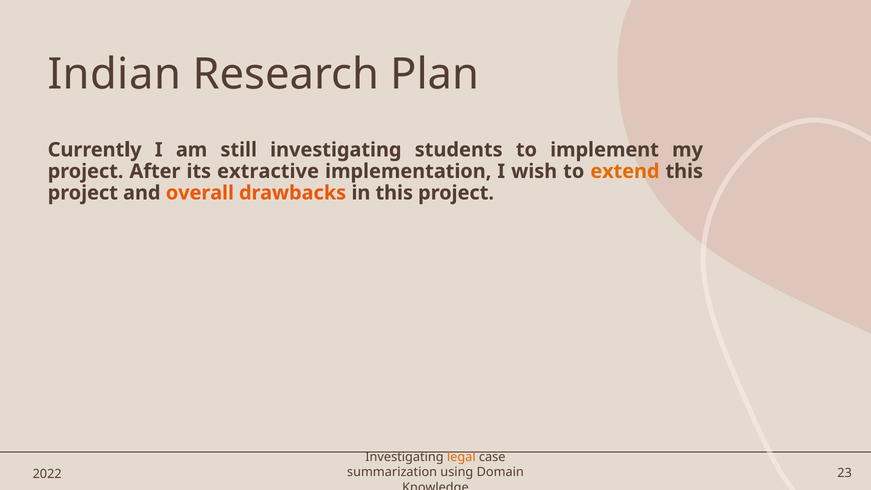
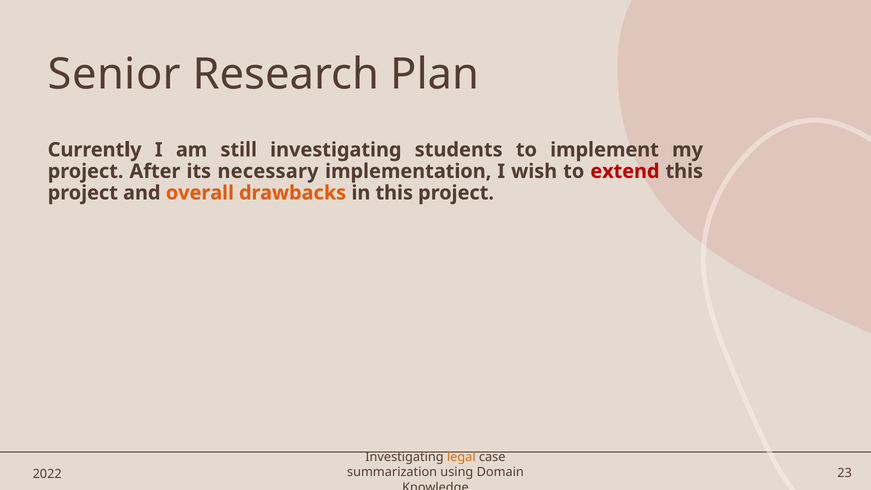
Indian: Indian -> Senior
extractive: extractive -> necessary
extend colour: orange -> red
